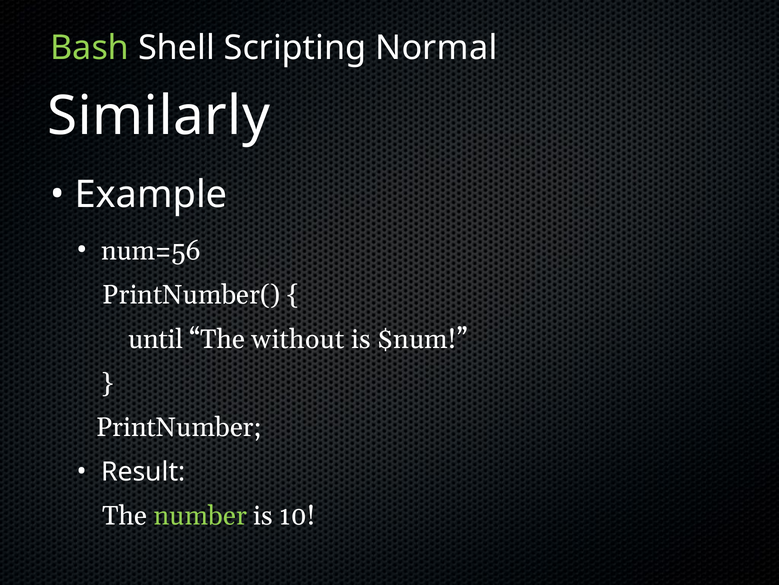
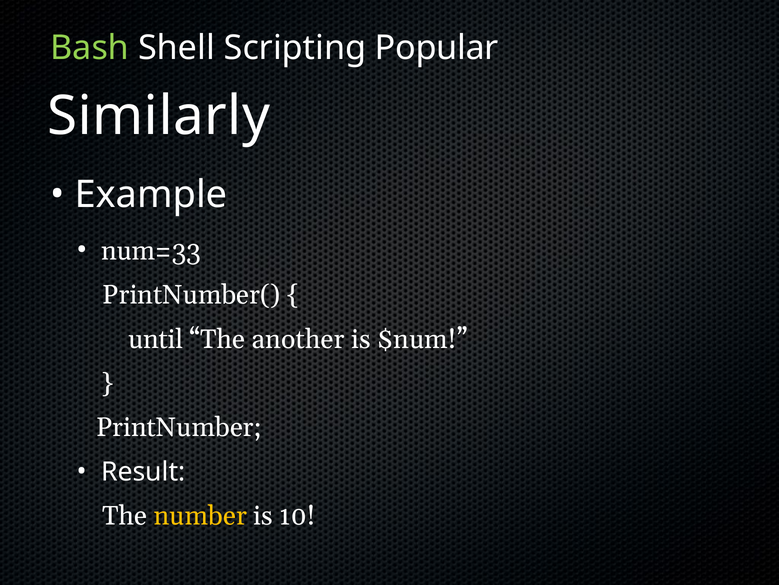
Normal: Normal -> Popular
num=56: num=56 -> num=33
without: without -> another
number colour: light green -> yellow
